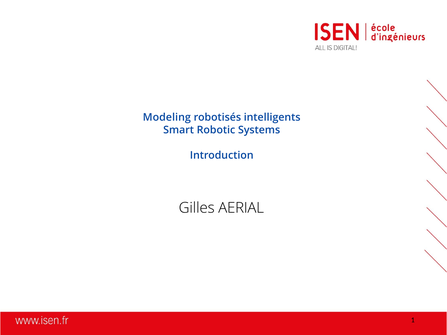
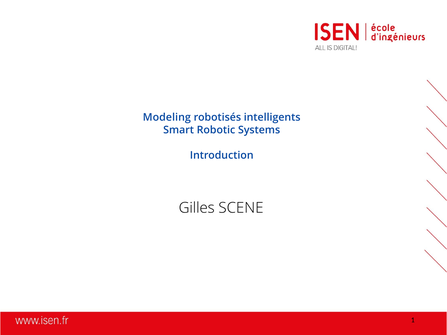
AERIAL: AERIAL -> SCENE
